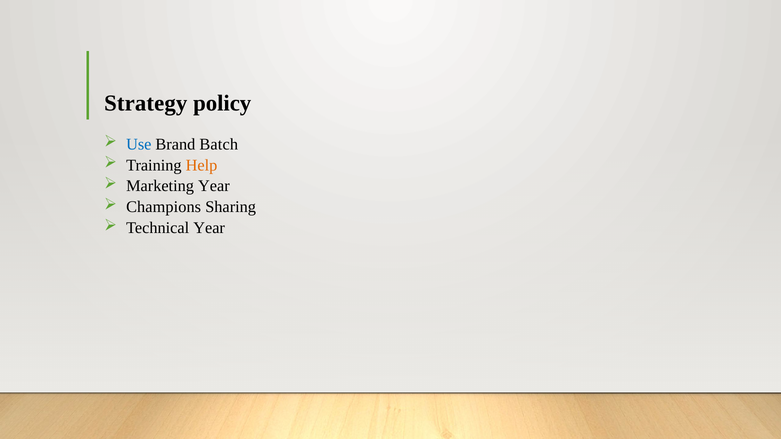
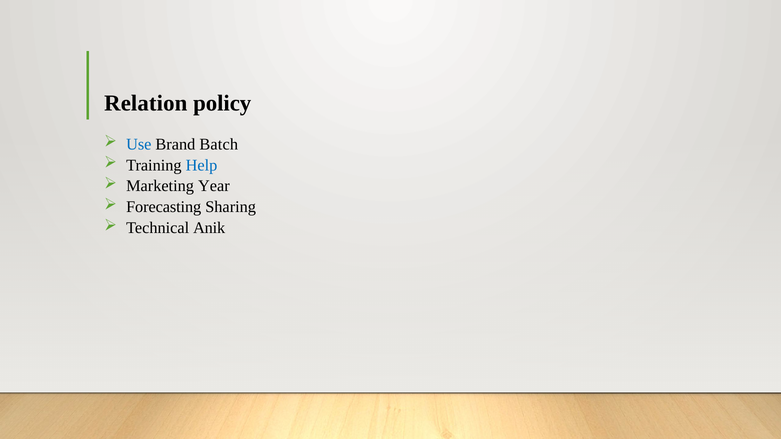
Strategy: Strategy -> Relation
Help colour: orange -> blue
Champions: Champions -> Forecasting
Technical Year: Year -> Anik
